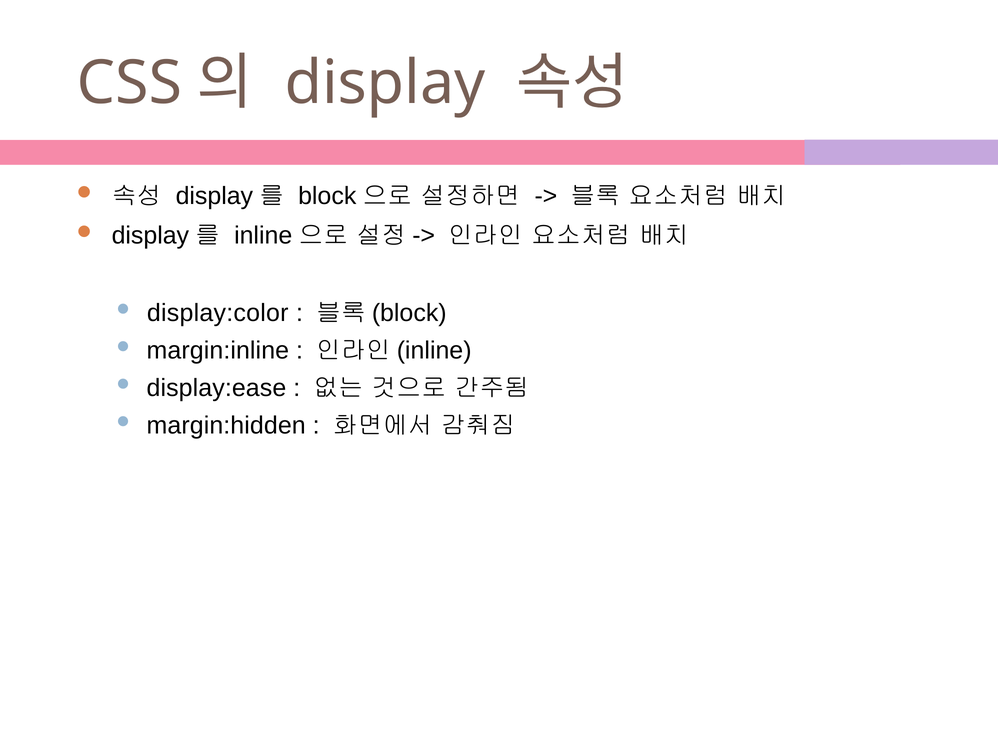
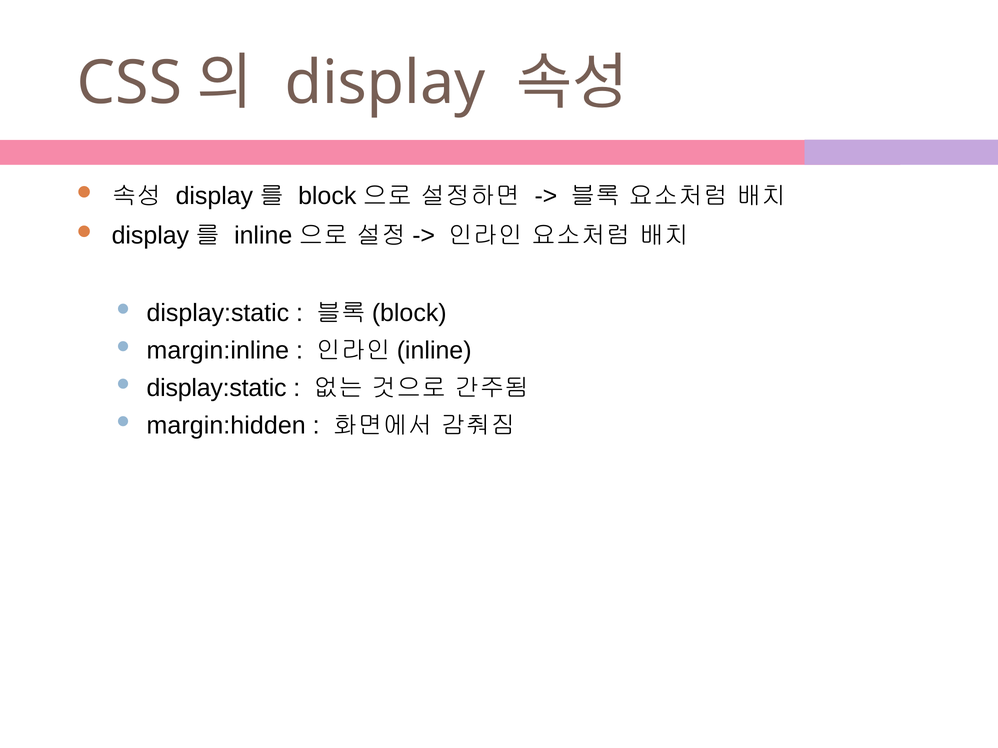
display:color at (218, 313): display:color -> display:static
display:ease at (216, 388): display:ease -> display:static
